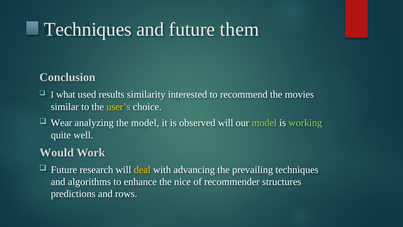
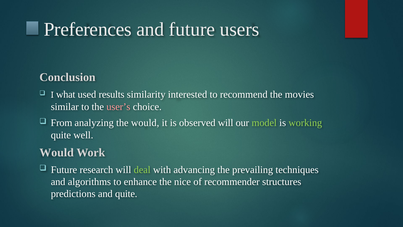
Techniques at (88, 29): Techniques -> Preferences
them: them -> users
user’s colour: yellow -> pink
Wear: Wear -> From
the model: model -> would
deal colour: yellow -> light green
and rows: rows -> quite
